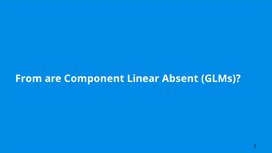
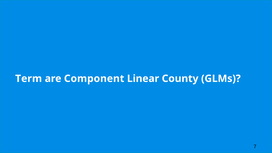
From: From -> Term
Absent: Absent -> County
